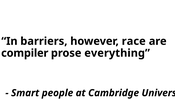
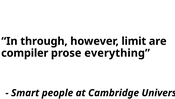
barriers: barriers -> through
race: race -> limit
